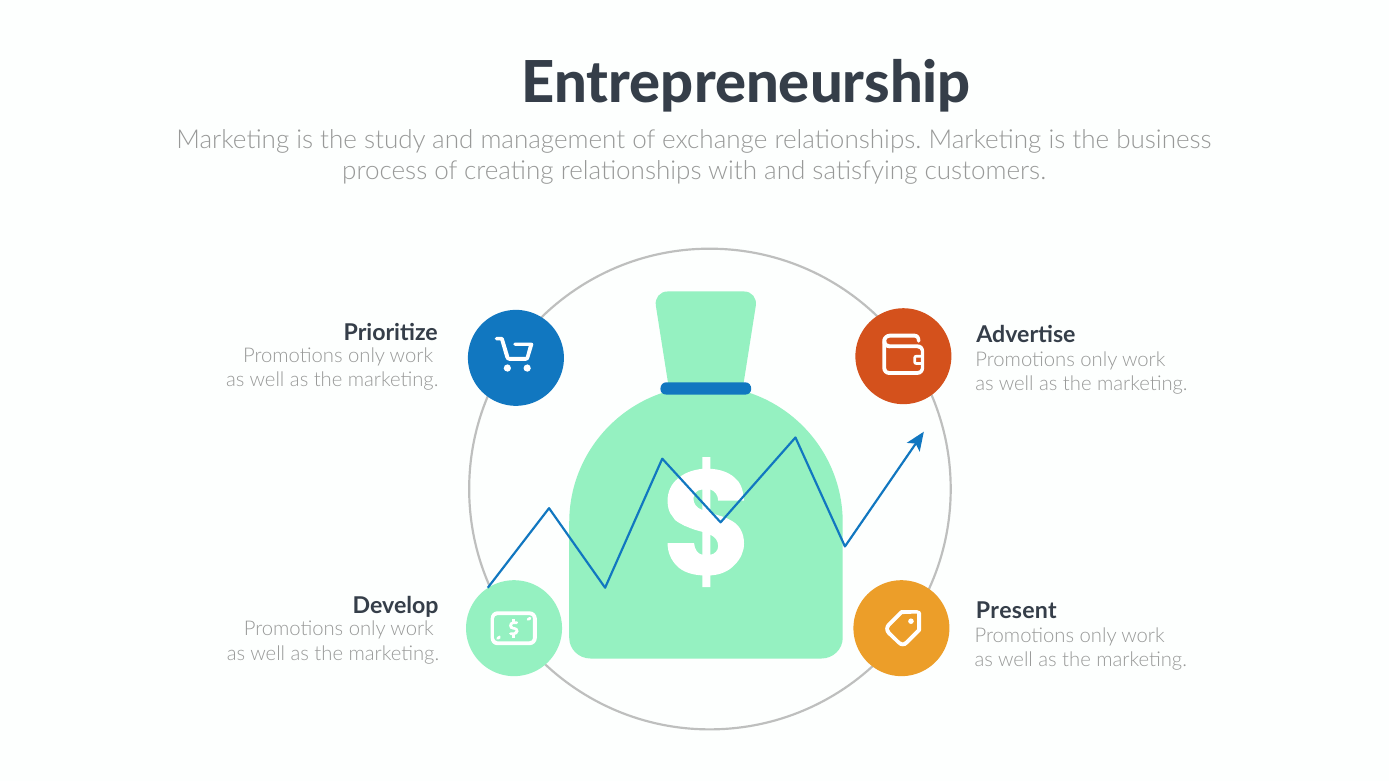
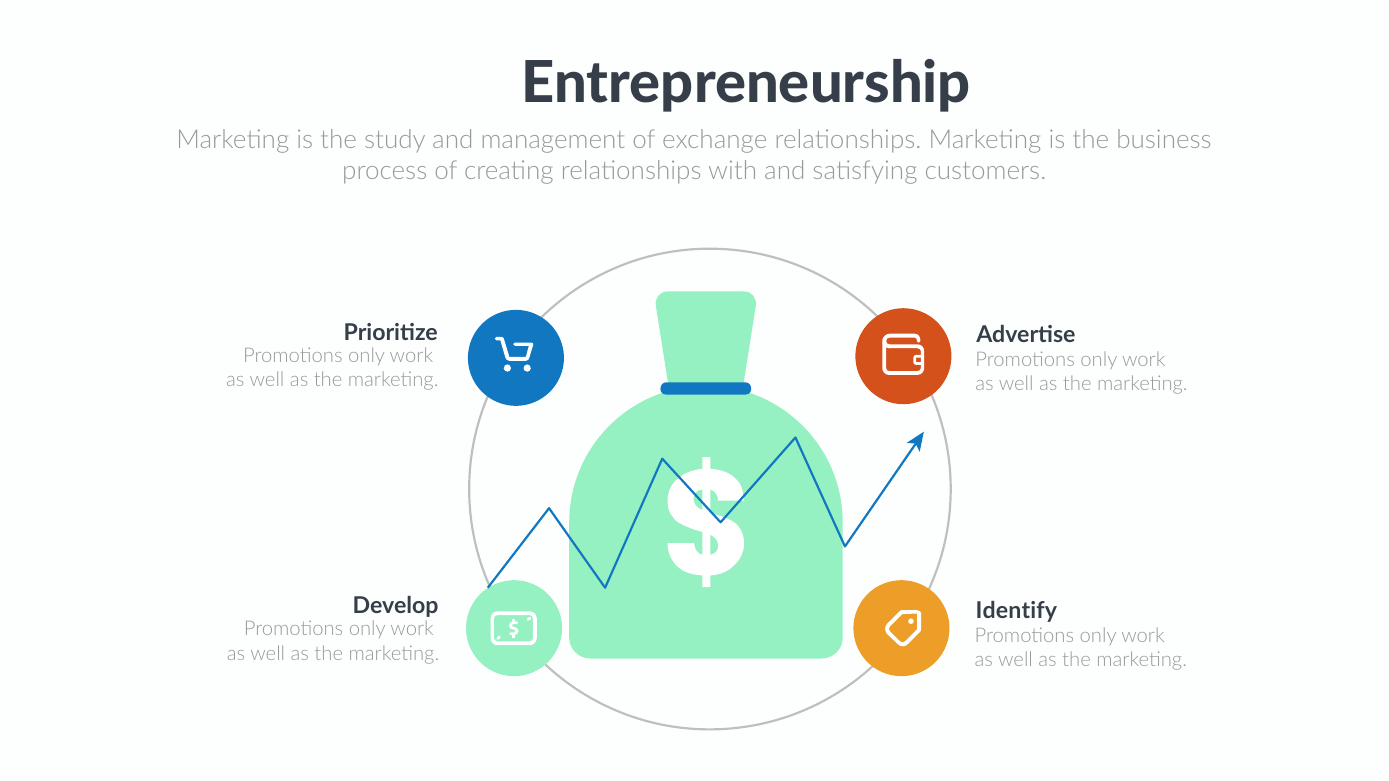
Present: Present -> Identify
